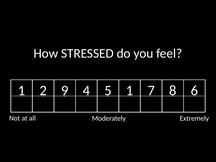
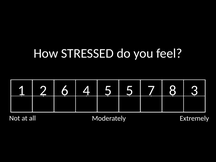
9: 9 -> 6
5 1: 1 -> 5
6: 6 -> 3
